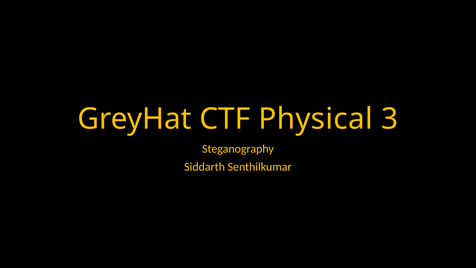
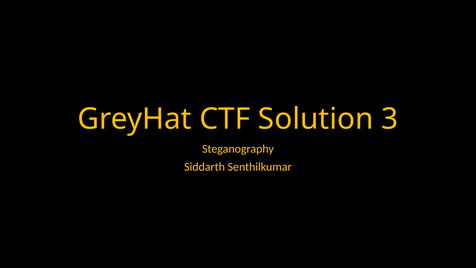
Physical: Physical -> Solution
